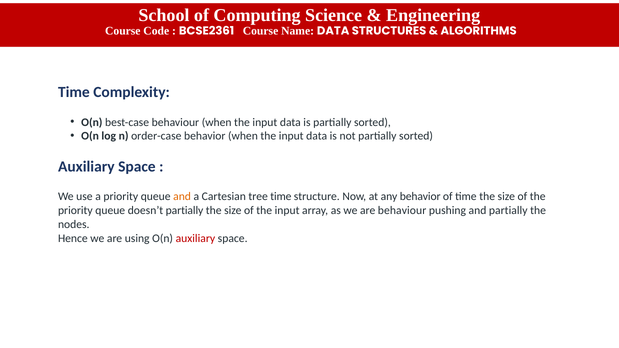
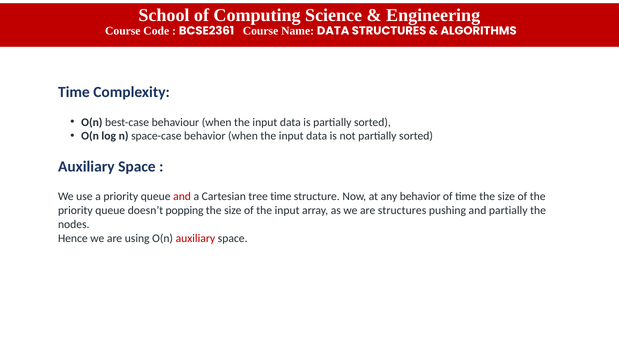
order-case: order-case -> space-case
and at (182, 197) colour: orange -> red
doesn’t partially: partially -> popping
are behaviour: behaviour -> structures
